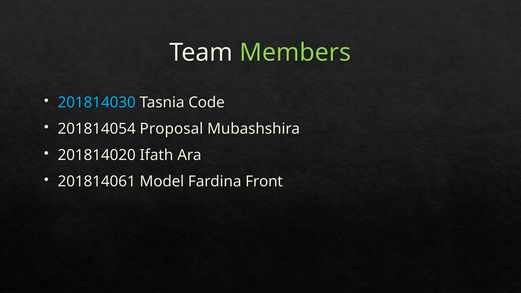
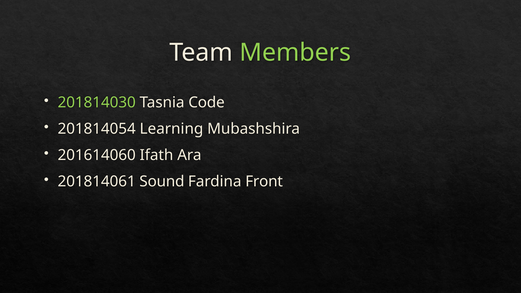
201814030 colour: light blue -> light green
Proposal: Proposal -> Learning
201814020: 201814020 -> 201614060
Model: Model -> Sound
